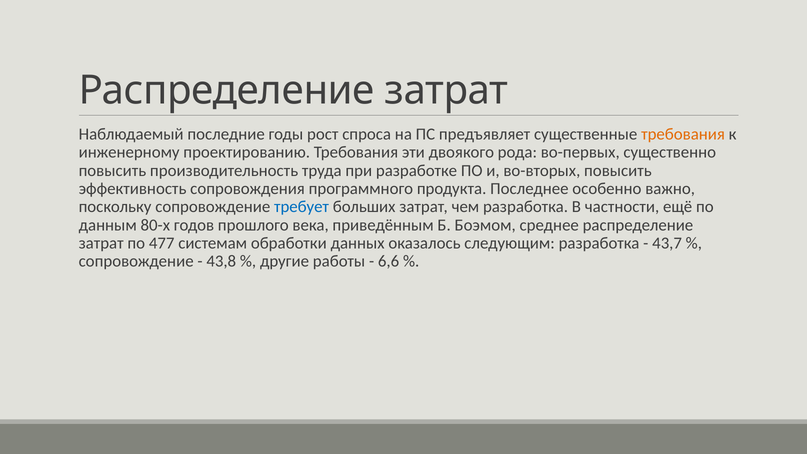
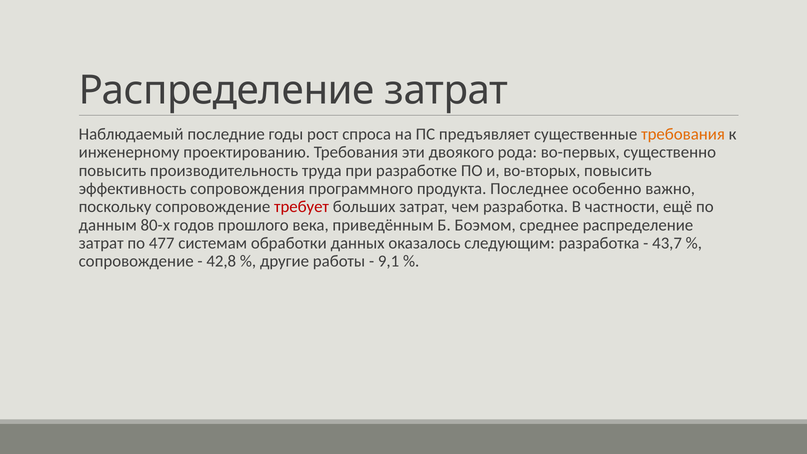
требует colour: blue -> red
43,8: 43,8 -> 42,8
6,6: 6,6 -> 9,1
